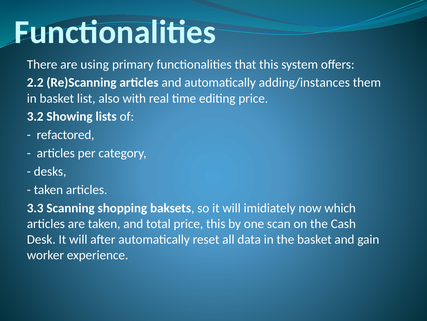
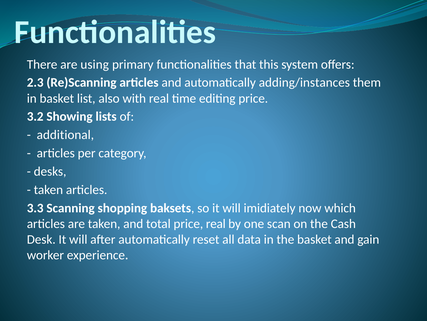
2.2: 2.2 -> 2.3
refactored: refactored -> additional
price this: this -> real
